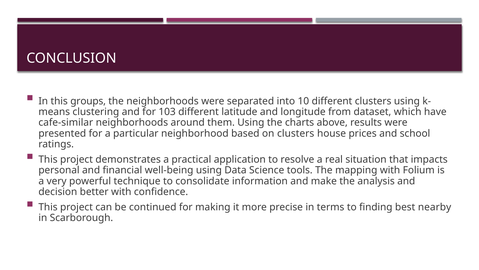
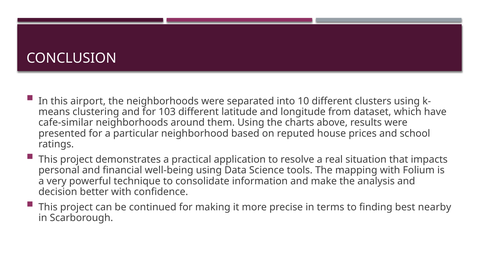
groups: groups -> airport
on clusters: clusters -> reputed
